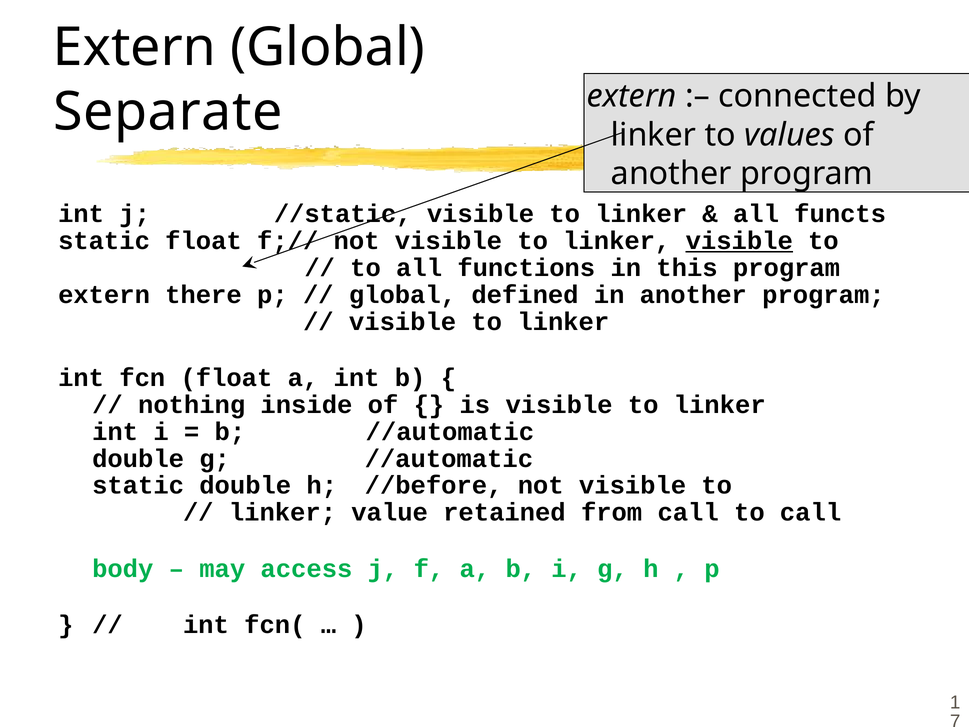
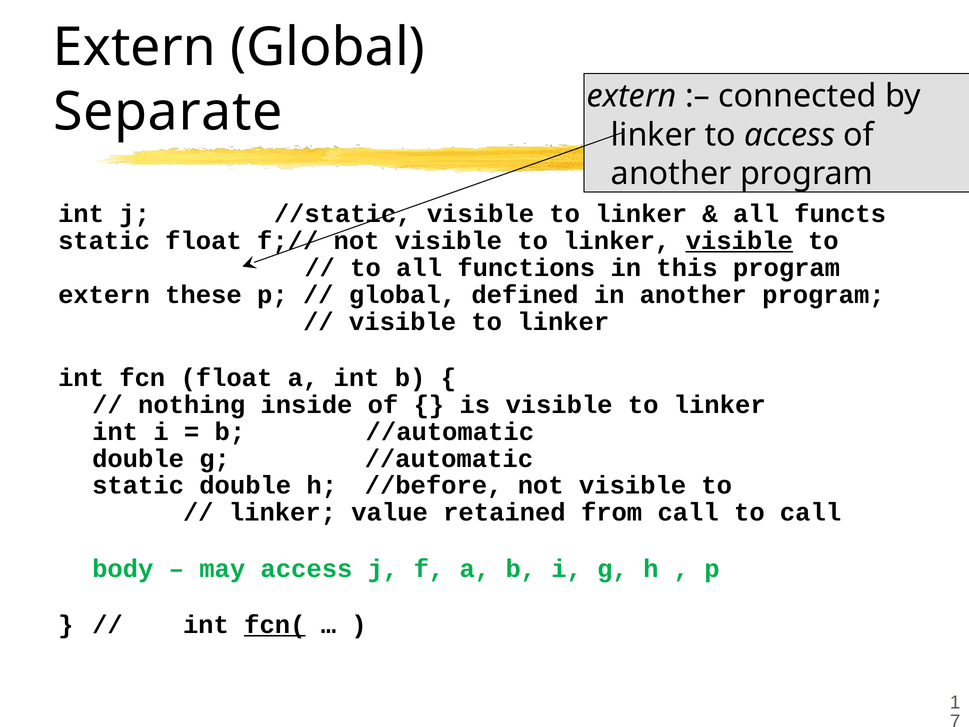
to values: values -> access
there: there -> these
fcn( underline: none -> present
